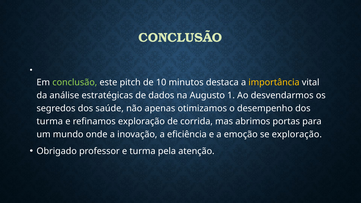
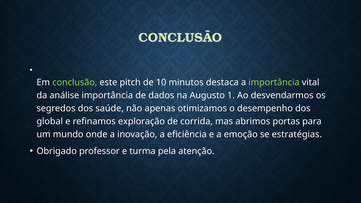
importância at (274, 82) colour: yellow -> light green
análise estratégicas: estratégicas -> importância
turma at (50, 121): turma -> global
se exploração: exploração -> estratégias
